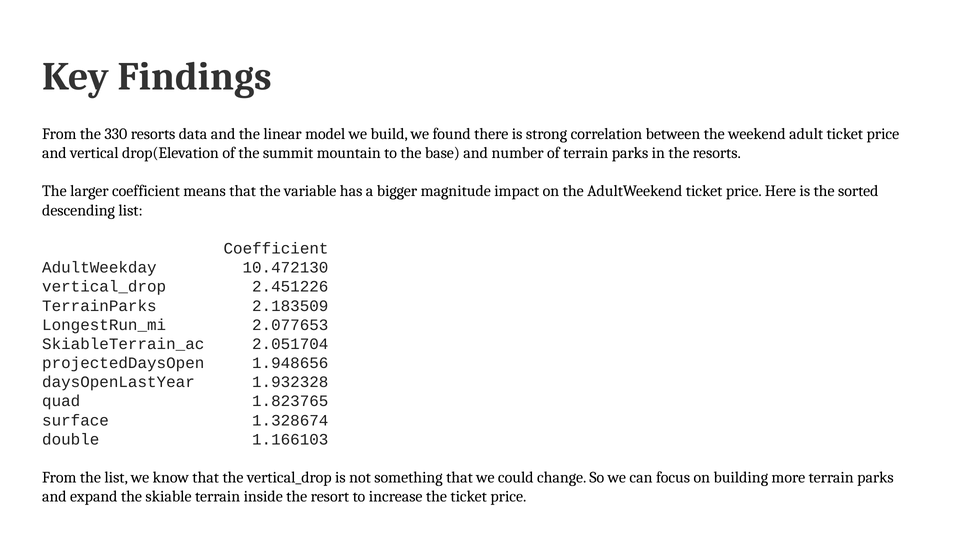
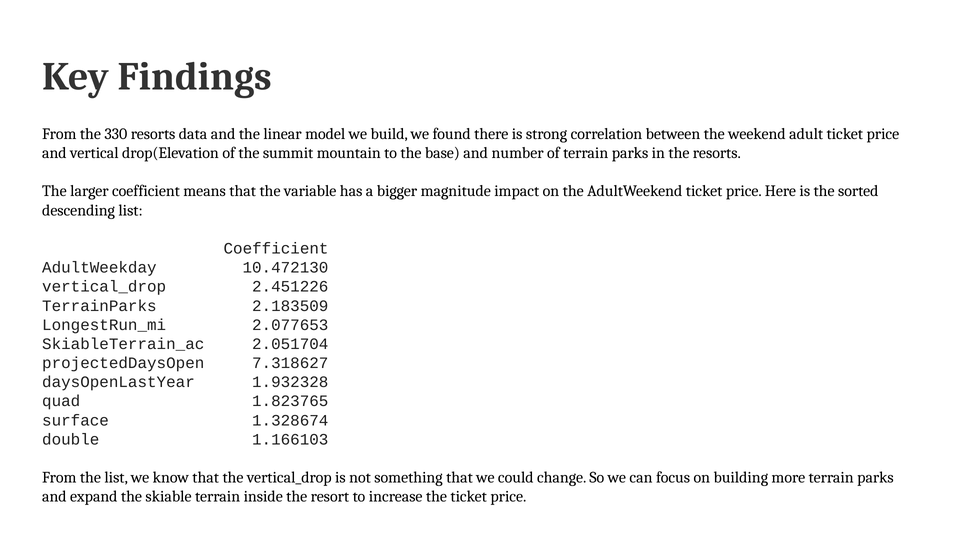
1.948656: 1.948656 -> 7.318627
